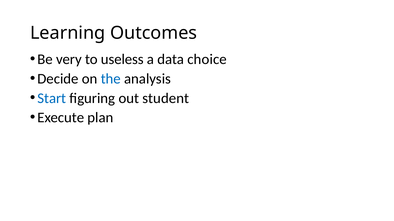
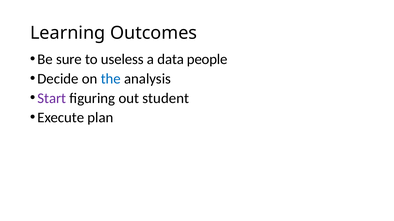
very: very -> sure
choice: choice -> people
Start colour: blue -> purple
